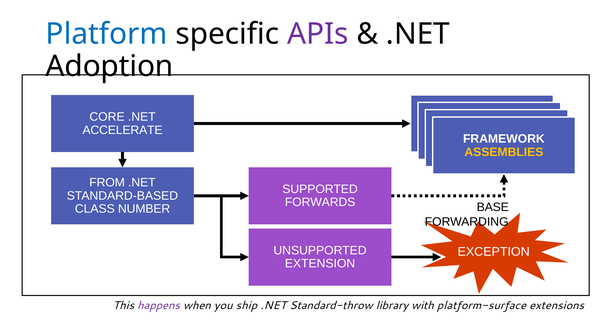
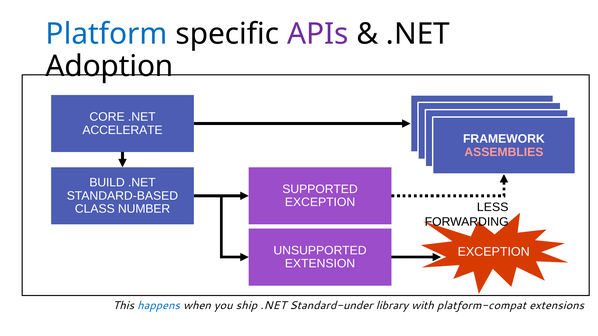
ASSEMBLIES colour: yellow -> pink
FROM: FROM -> BUILD
FORWARDS at (320, 203): FORWARDS -> EXCEPTION
BASE: BASE -> LESS
happens colour: purple -> blue
Standard-throw: Standard-throw -> Standard-under
platform-surface: platform-surface -> platform-compat
